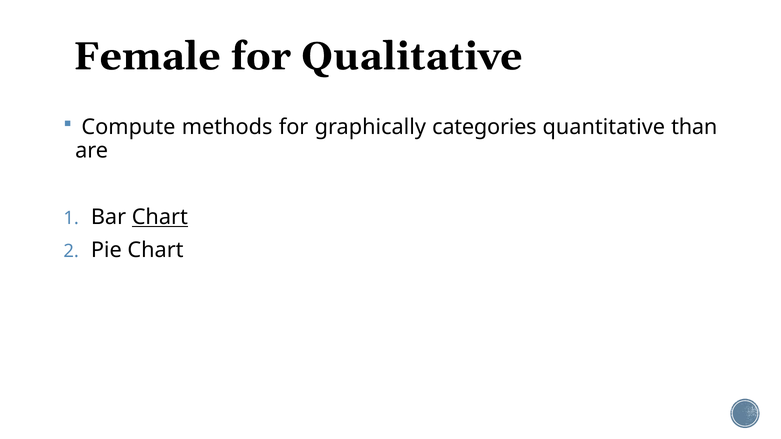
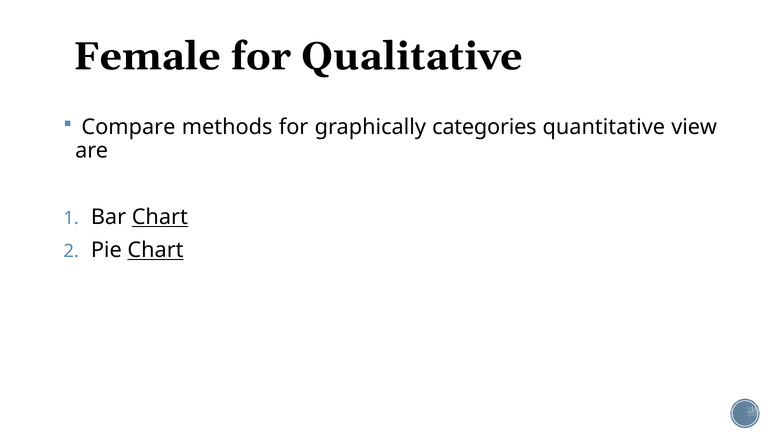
Compute: Compute -> Compare
than: than -> view
Chart at (156, 250) underline: none -> present
